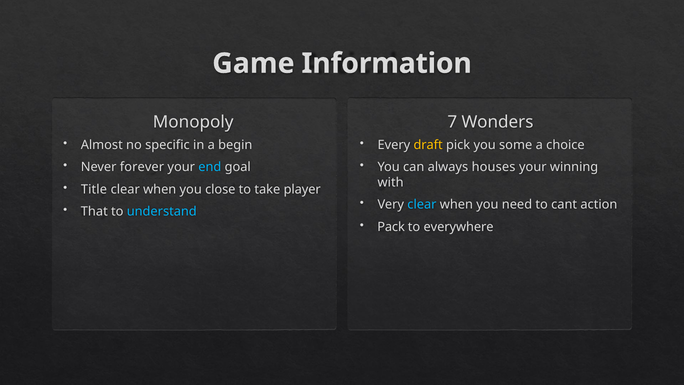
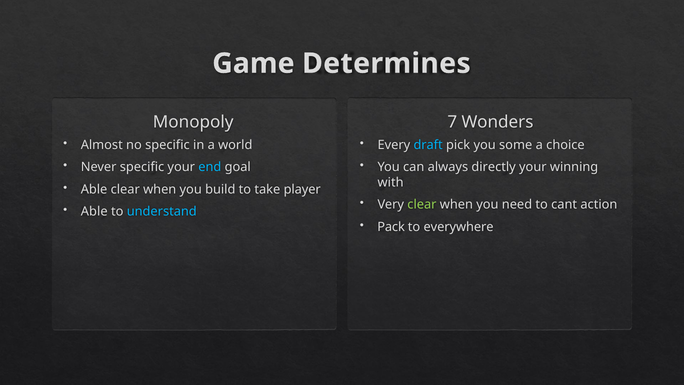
Information: Information -> Determines
begin: begin -> world
draft colour: yellow -> light blue
Never forever: forever -> specific
houses: houses -> directly
Title at (94, 189): Title -> Able
close: close -> build
clear at (422, 205) colour: light blue -> light green
That at (94, 211): That -> Able
